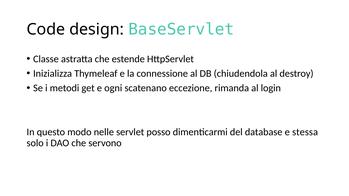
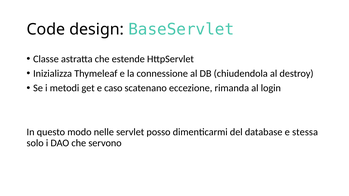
ogni: ogni -> caso
